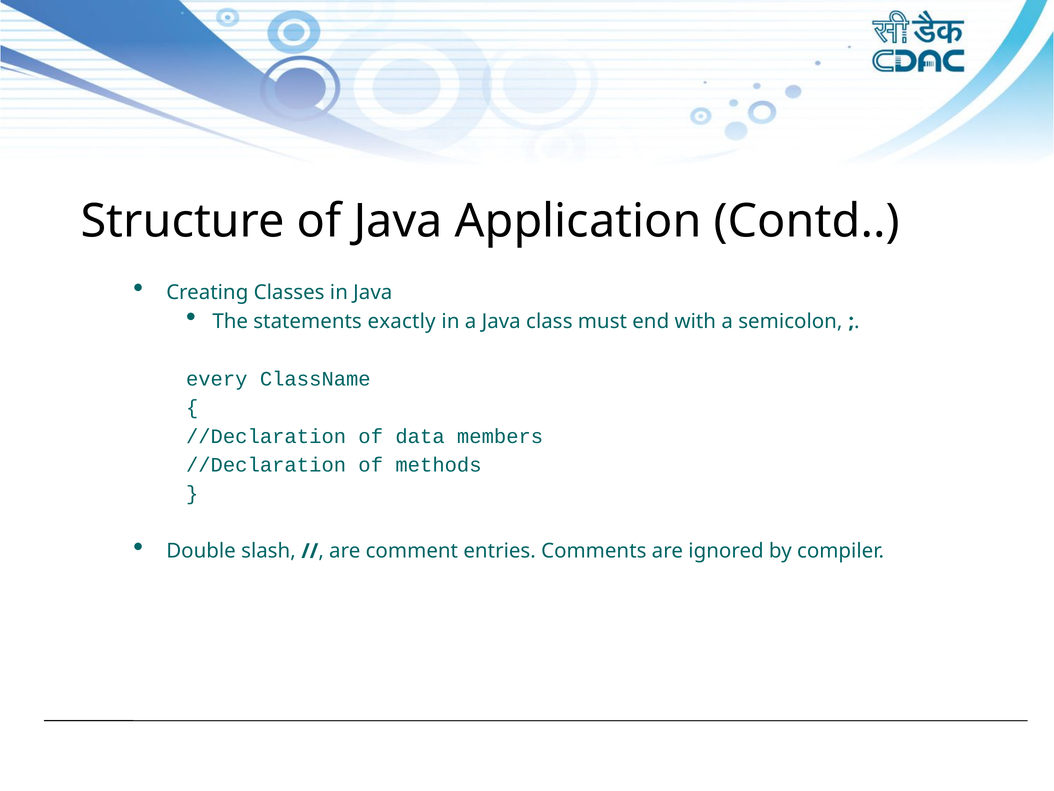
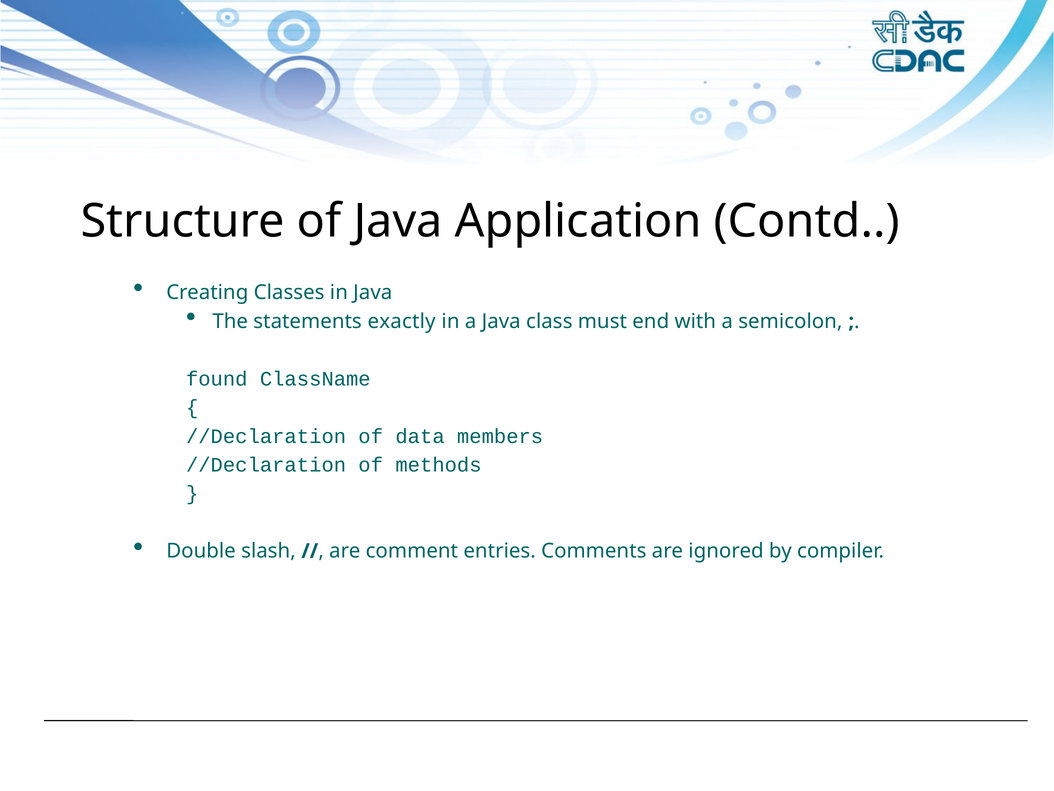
every: every -> found
